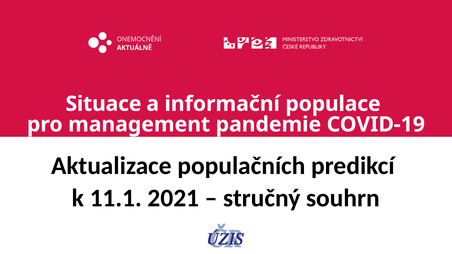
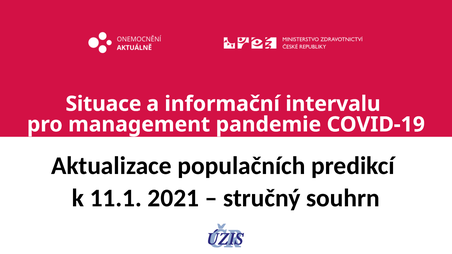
populace: populace -> intervalu
